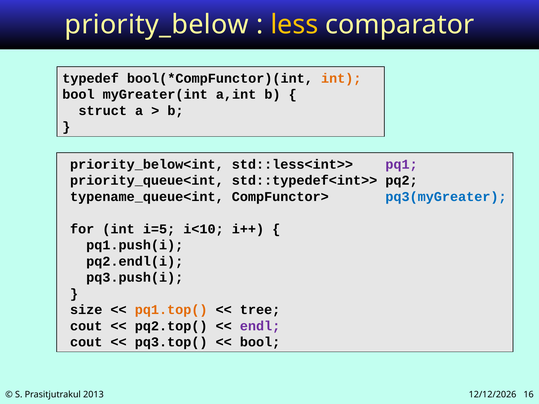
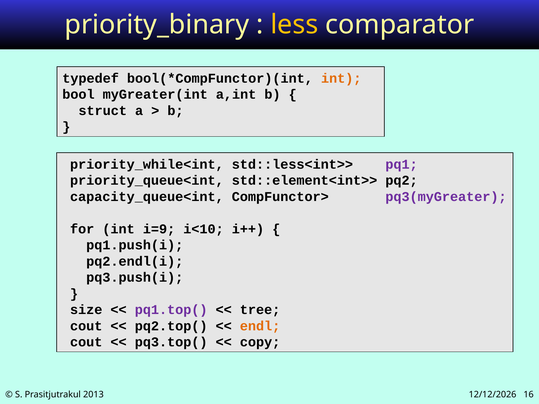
priority_below: priority_below -> priority_binary
priority_below<int: priority_below<int -> priority_while<int
std::typedef<int>>: std::typedef<int>> -> std::element<int>>
typename_queue<int: typename_queue<int -> capacity_queue<int
pq3(myGreater colour: blue -> purple
i=5: i=5 -> i=9
pq1.top( colour: orange -> purple
endl colour: purple -> orange
bool at (260, 342): bool -> copy
